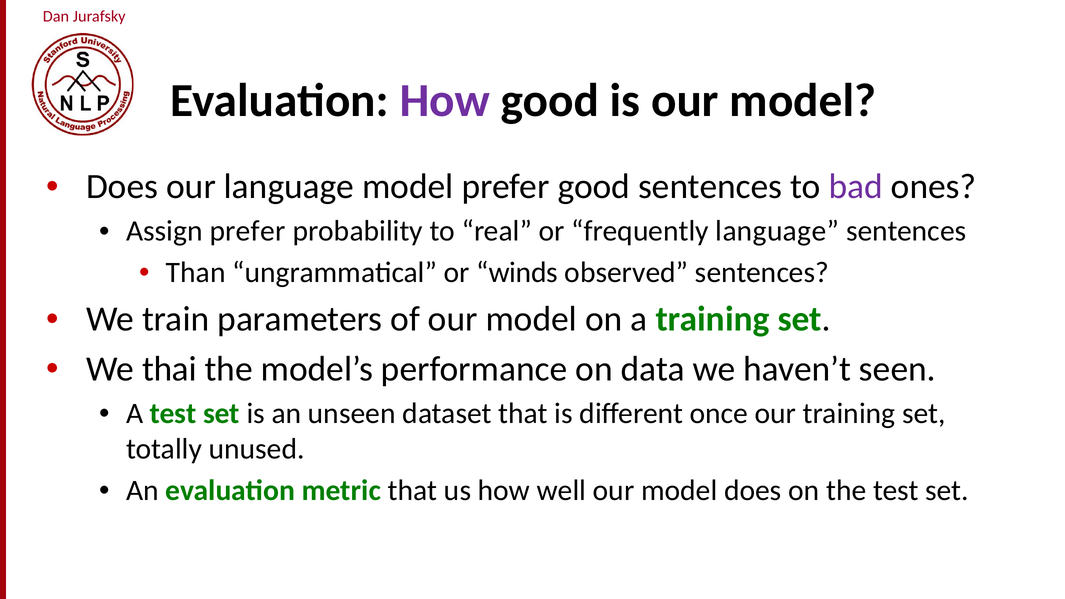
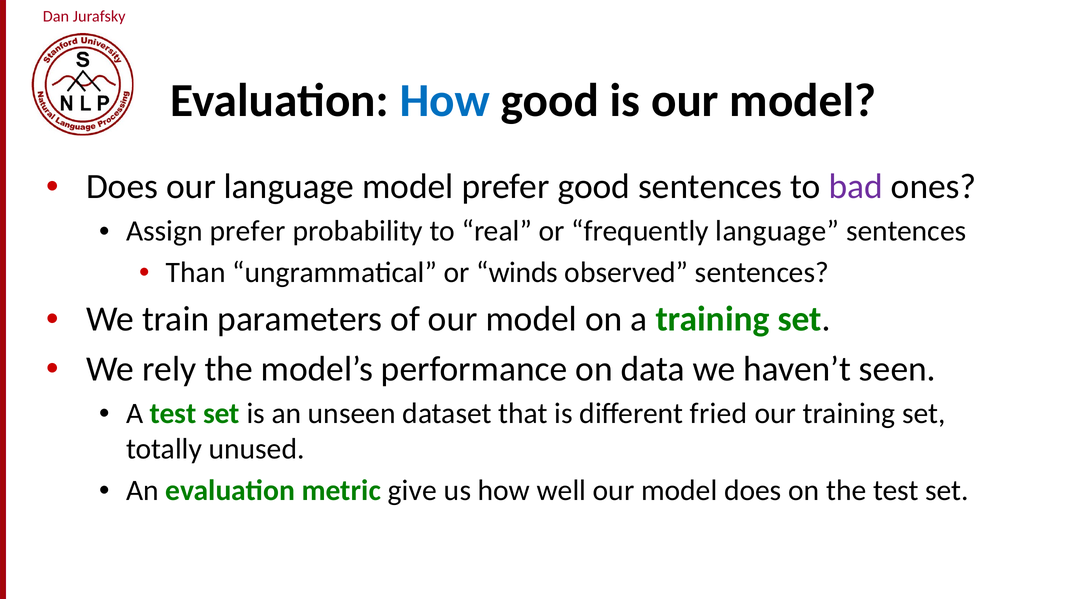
How at (445, 100) colour: purple -> blue
thai: thai -> rely
once: once -> fried
metric that: that -> give
